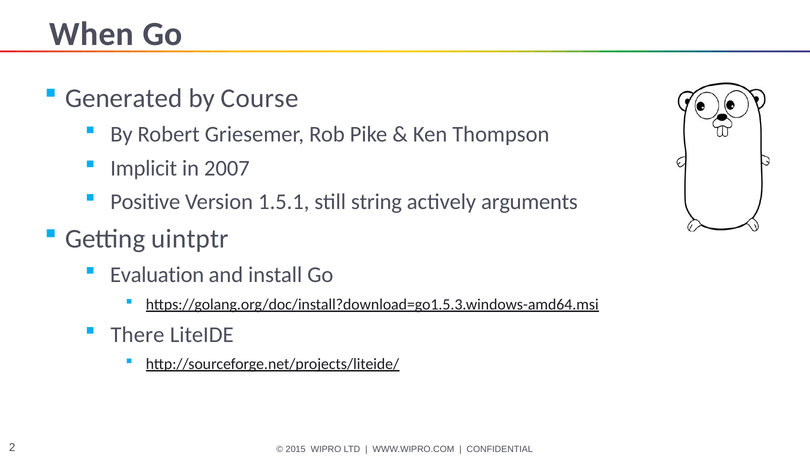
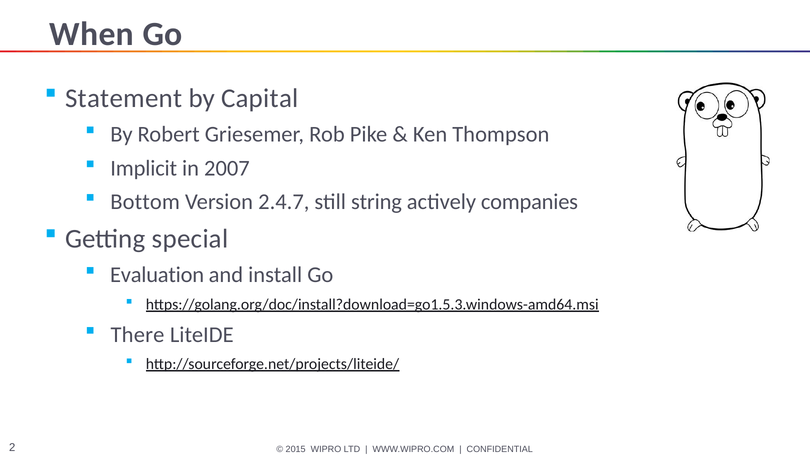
Generated: Generated -> Statement
Course: Course -> Capital
Positive: Positive -> Bottom
1.5.1: 1.5.1 -> 2.4.7
arguments: arguments -> companies
uintptr: uintptr -> special
